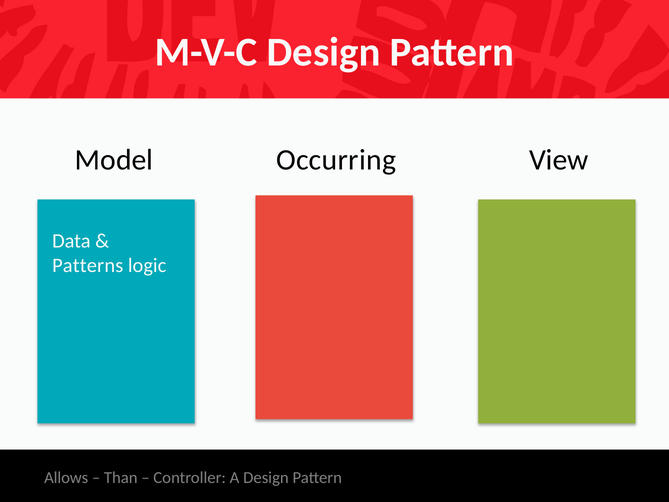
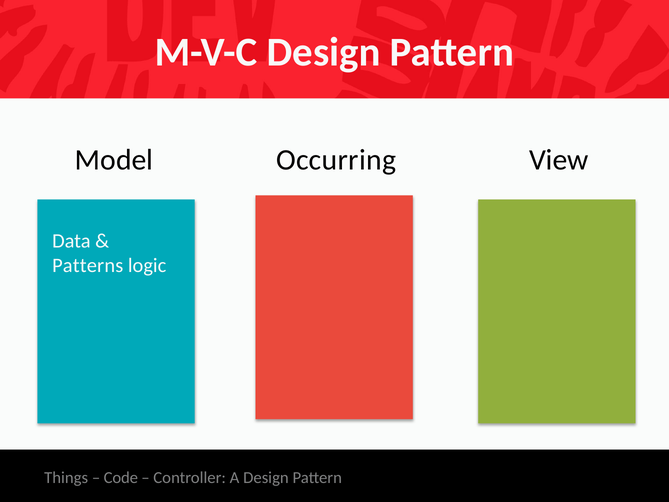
Allows: Allows -> Things
Than: Than -> Code
